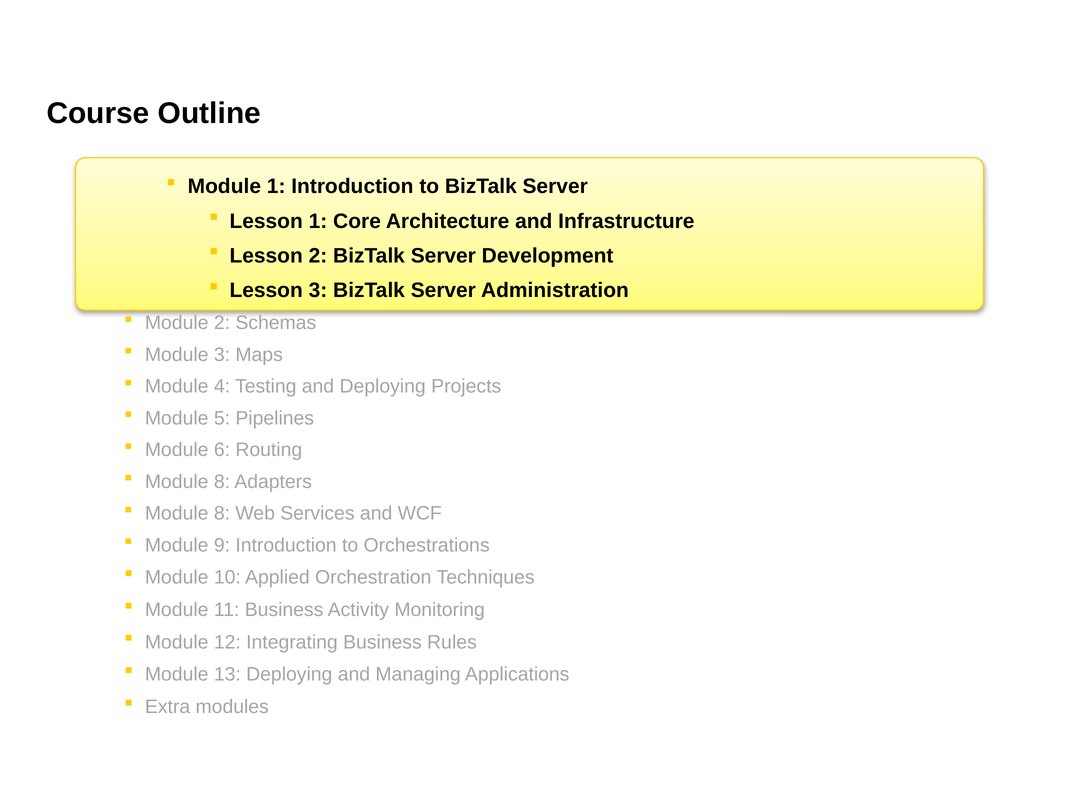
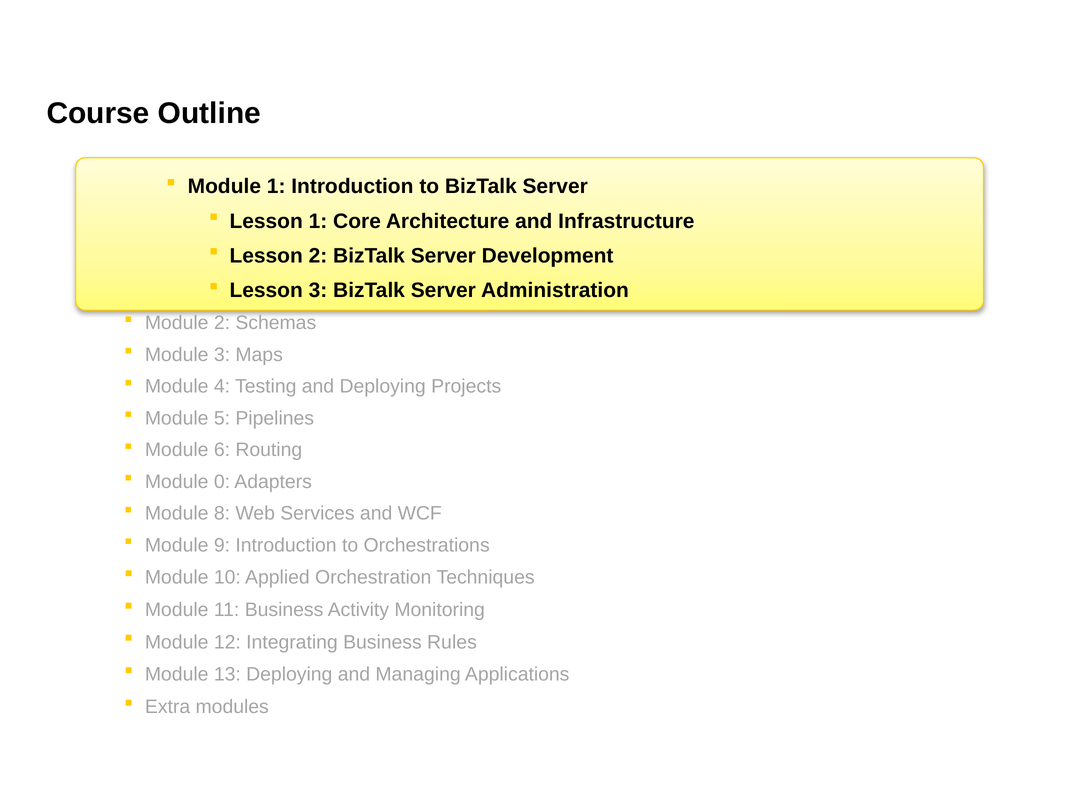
8 at (222, 482): 8 -> 0
